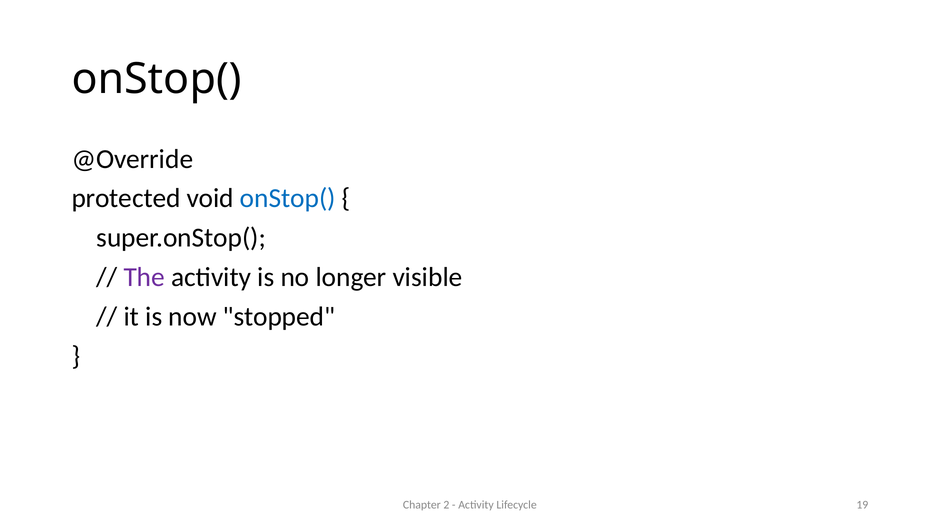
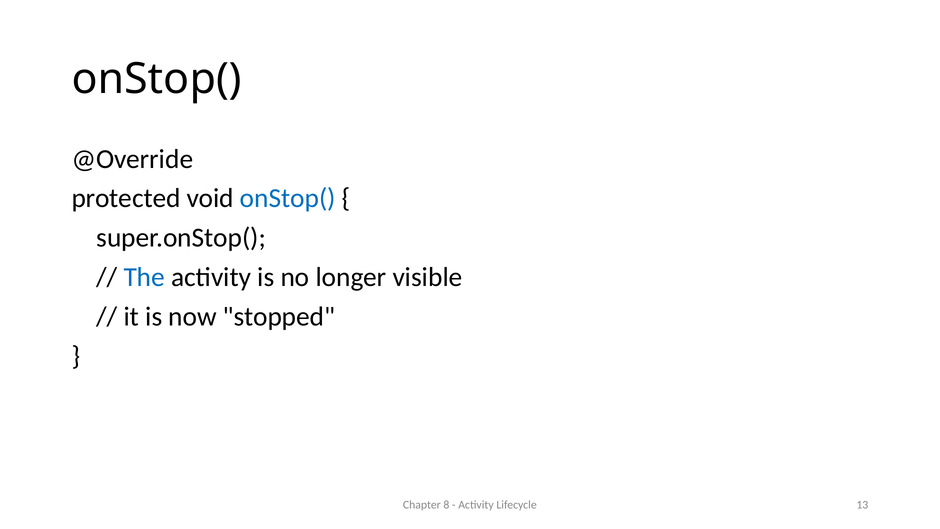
The colour: purple -> blue
2: 2 -> 8
19: 19 -> 13
